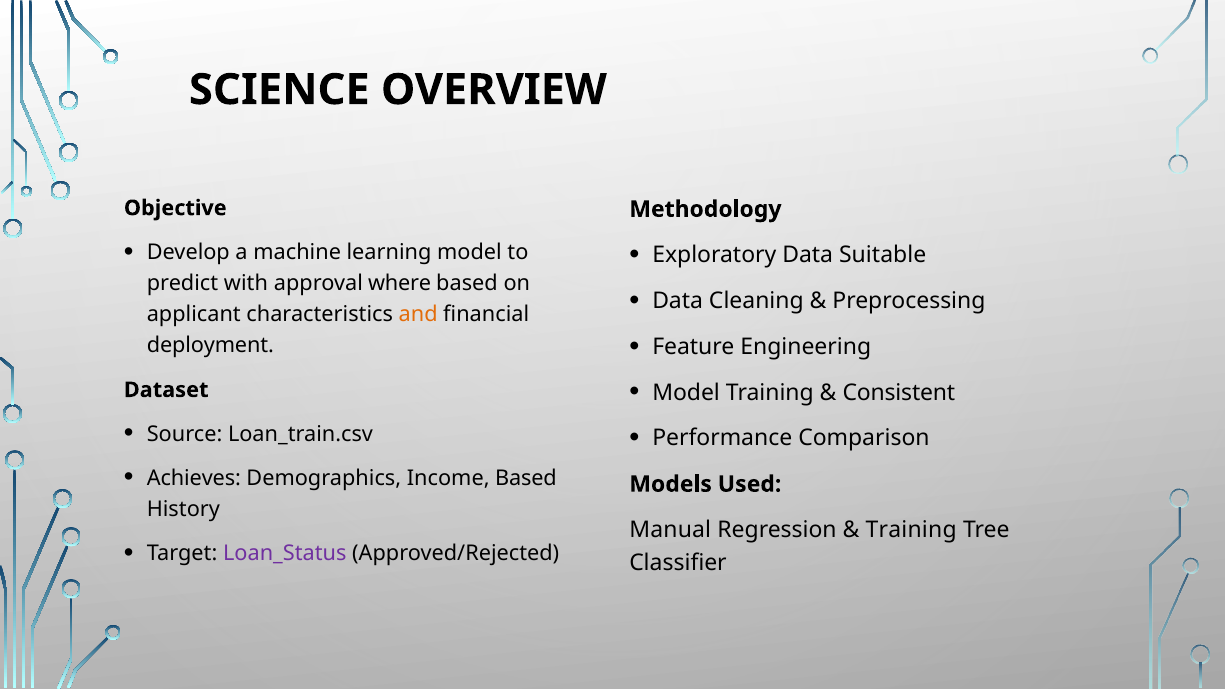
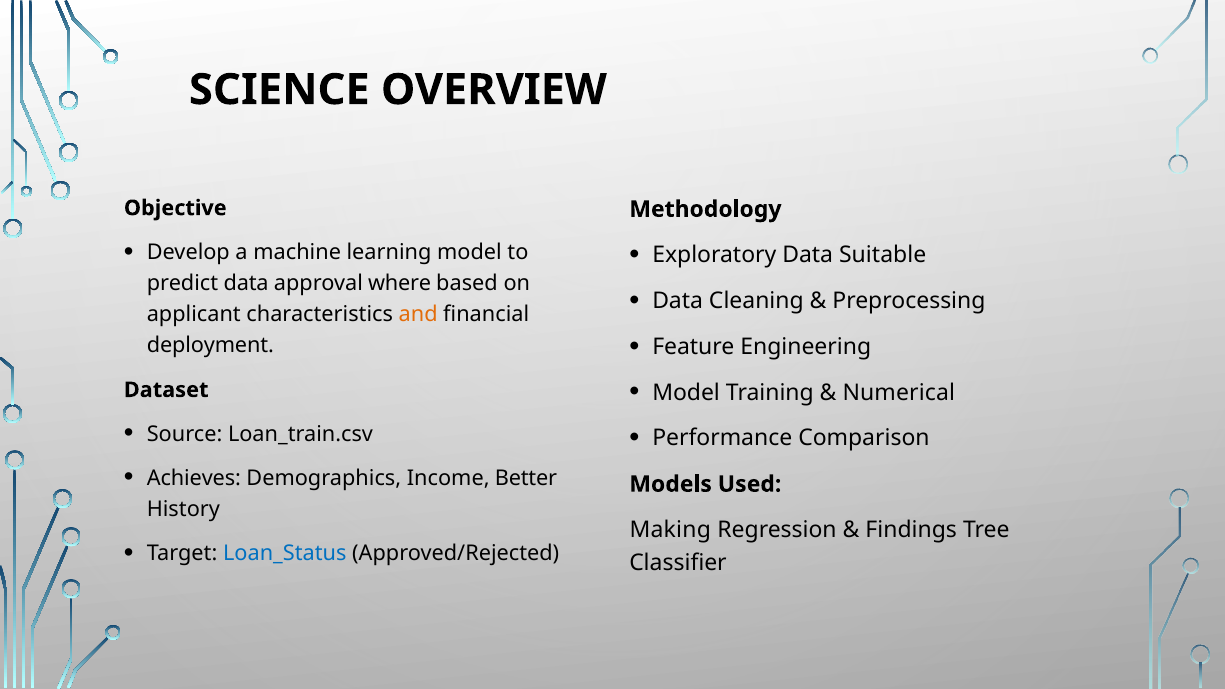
predict with: with -> data
Consistent: Consistent -> Numerical
Income Based: Based -> Better
Manual: Manual -> Making
Training at (911, 530): Training -> Findings
Loan_Status colour: purple -> blue
